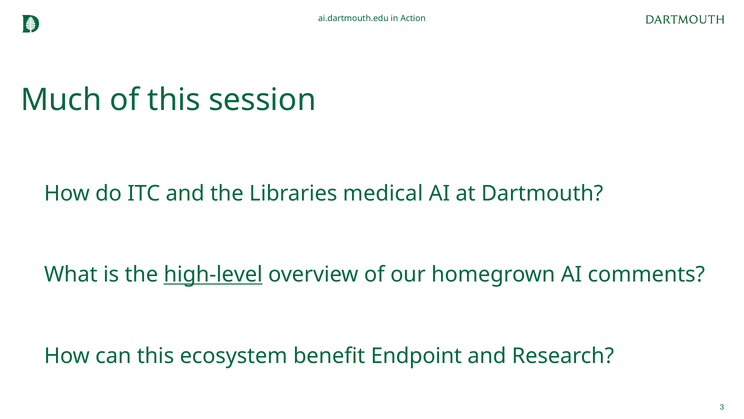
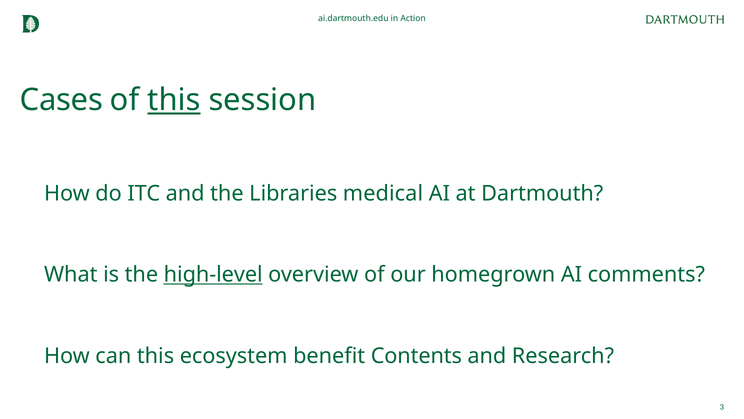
Much: Much -> Cases
this at (174, 100) underline: none -> present
Endpoint: Endpoint -> Contents
